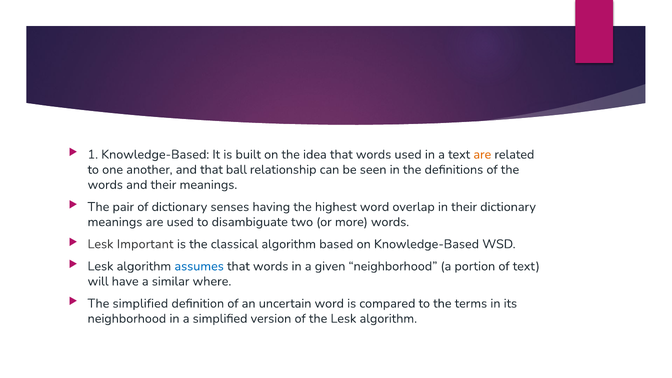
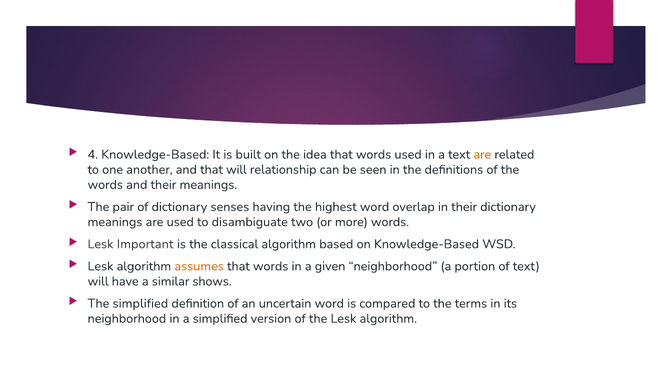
1: 1 -> 4
that ball: ball -> will
assumes colour: blue -> orange
where: where -> shows
